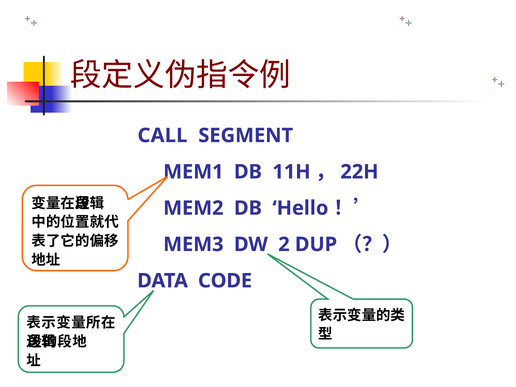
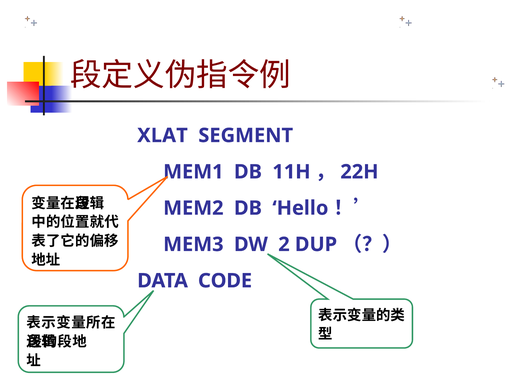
CALL: CALL -> XLAT
